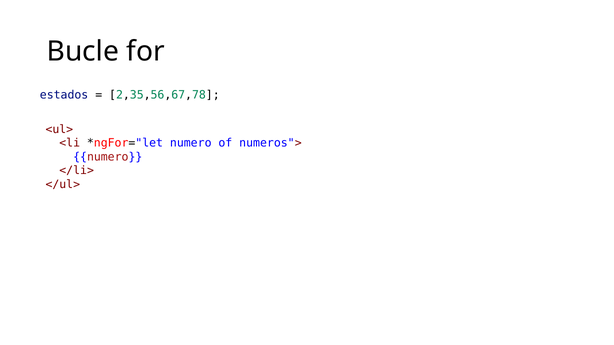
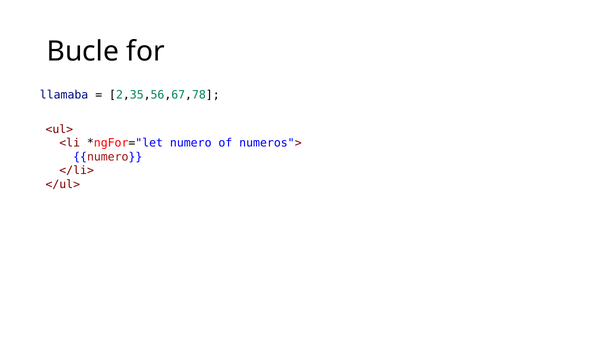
estados: estados -> llamaba
